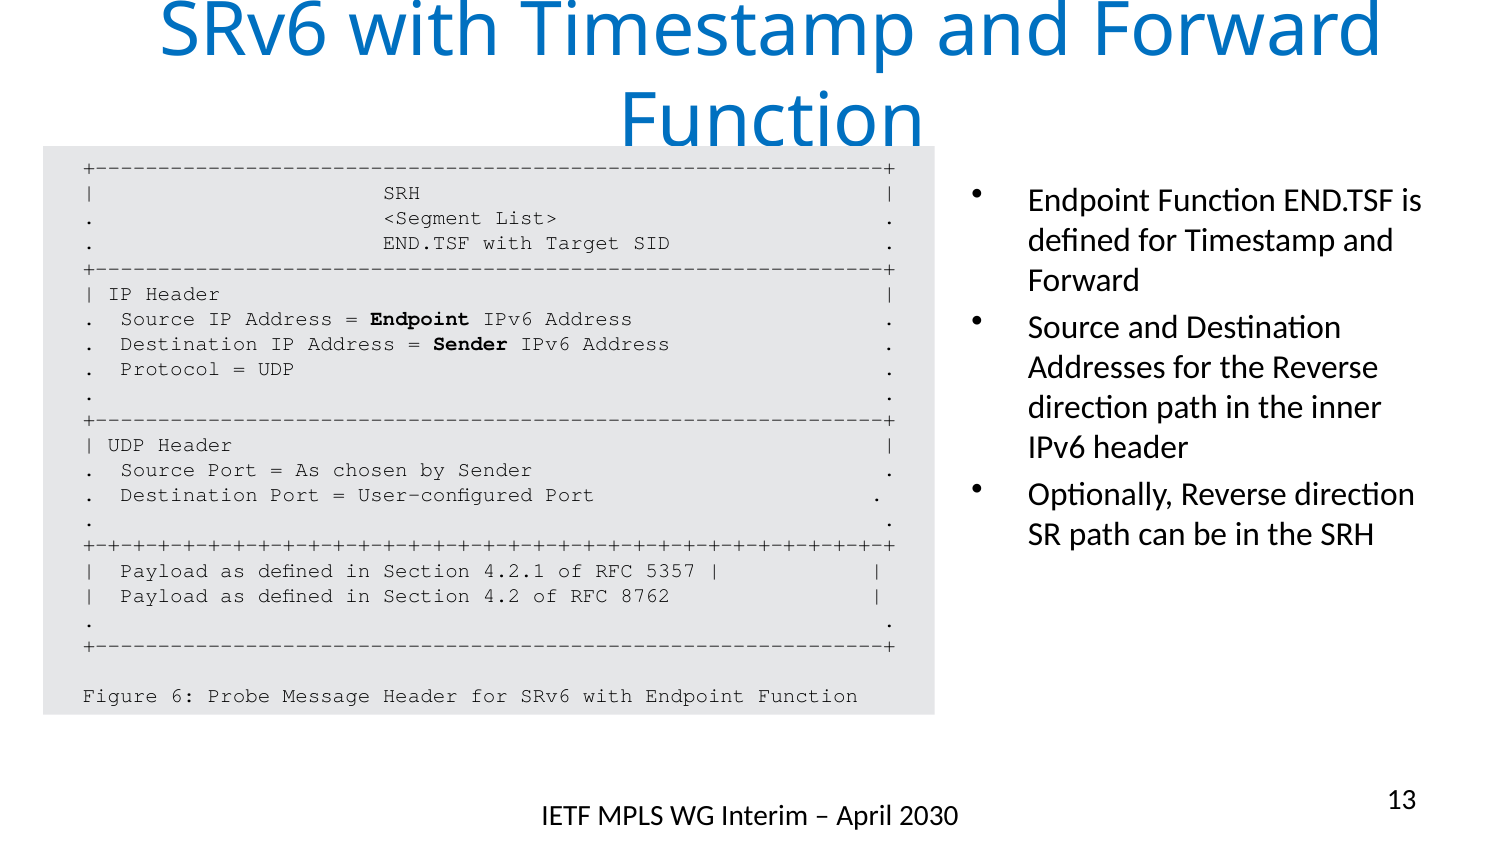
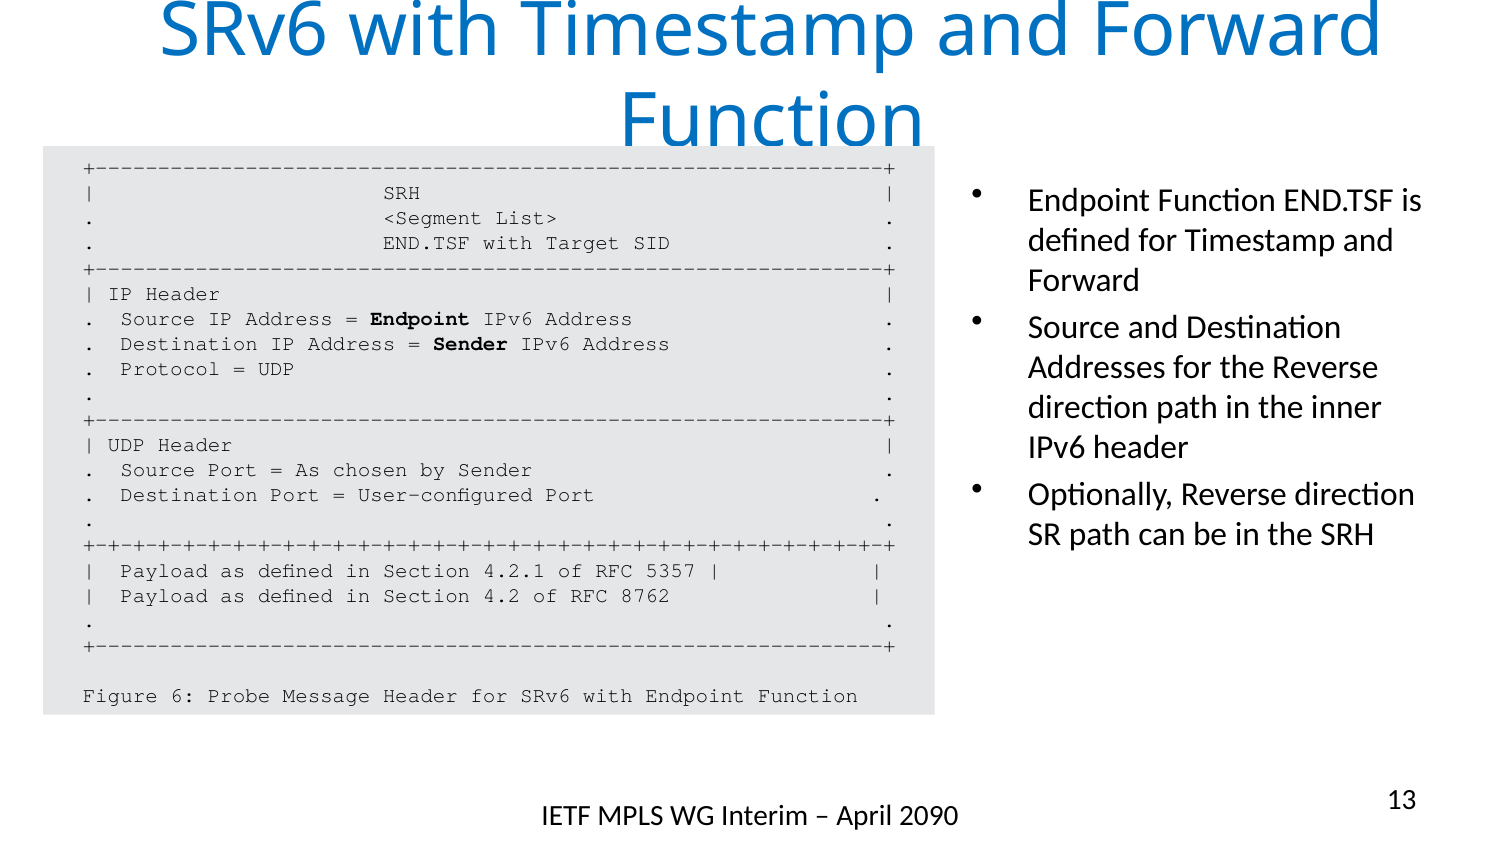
2030: 2030 -> 2090
